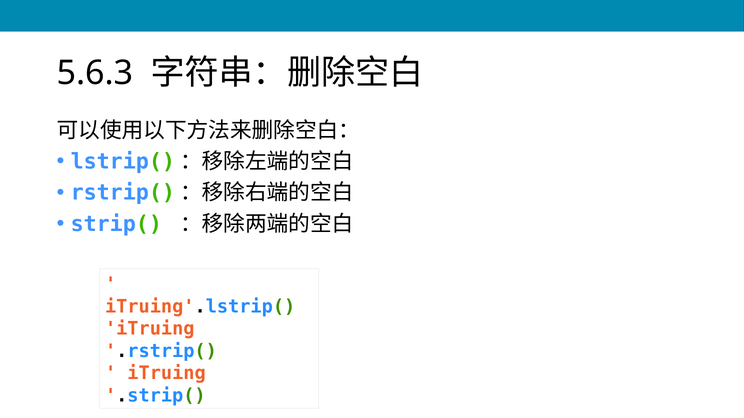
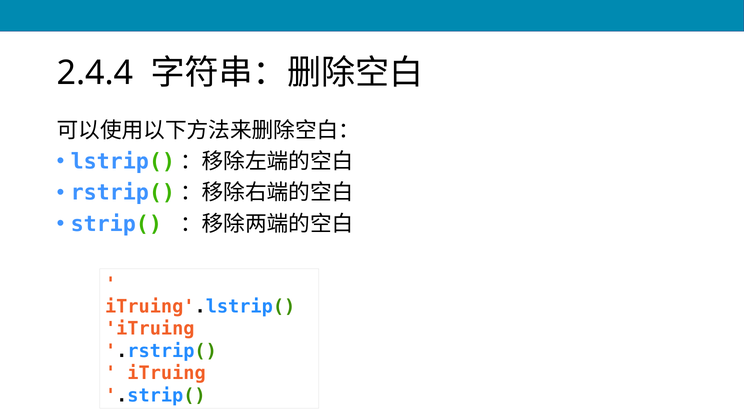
5.6.3: 5.6.3 -> 2.4.4
